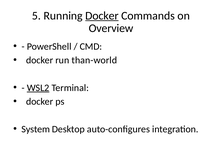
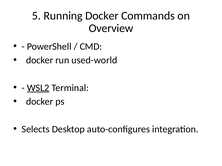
Docker at (102, 16) underline: present -> none
than-world: than-world -> used-world
System: System -> Selects
